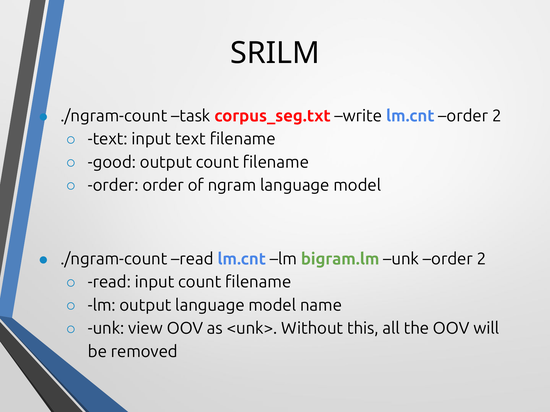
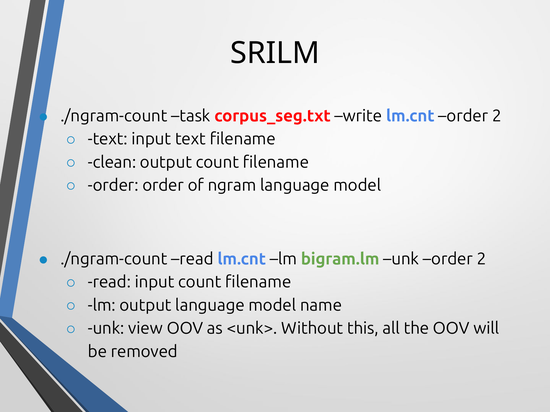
good: good -> clean
